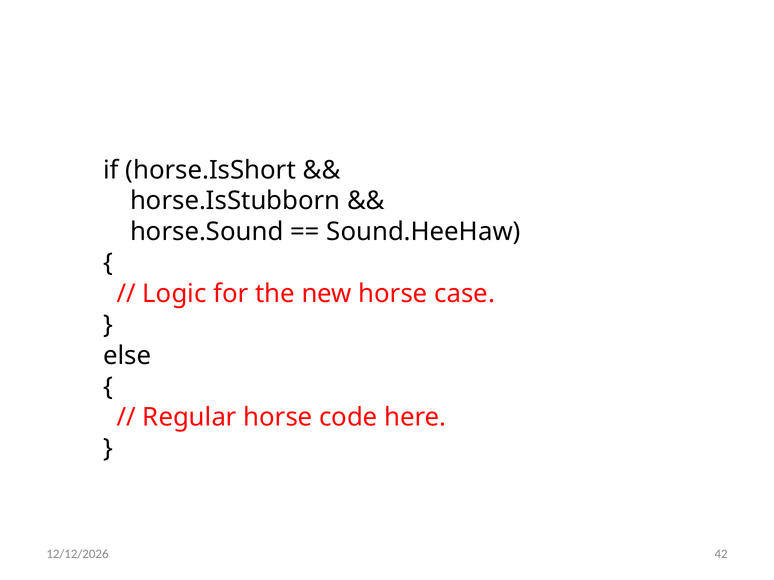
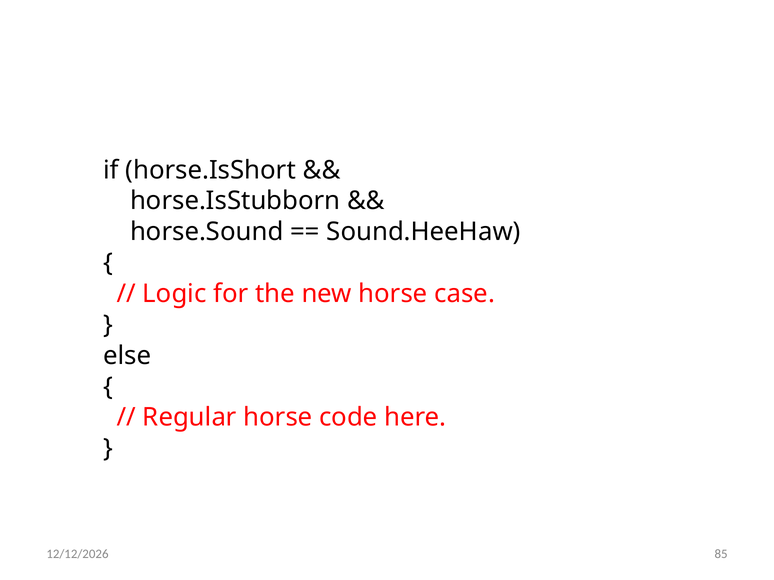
42: 42 -> 85
